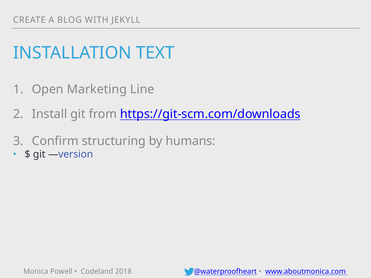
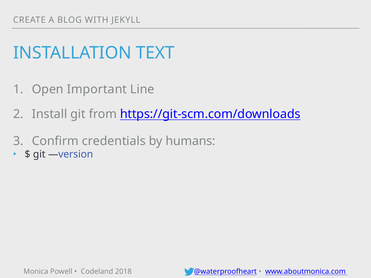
Marketing: Marketing -> Important
structuring: structuring -> credentials
